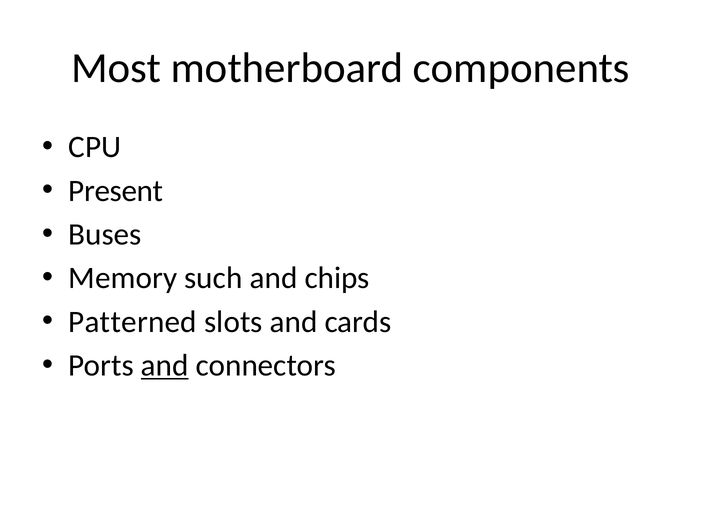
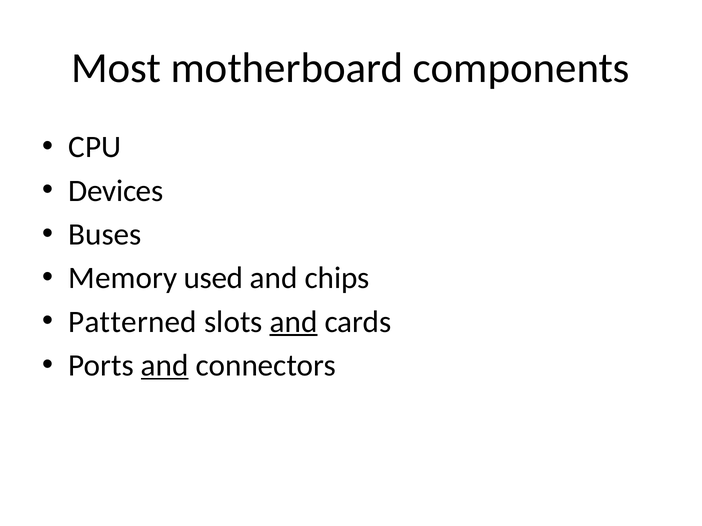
Present: Present -> Devices
such: such -> used
and at (294, 322) underline: none -> present
